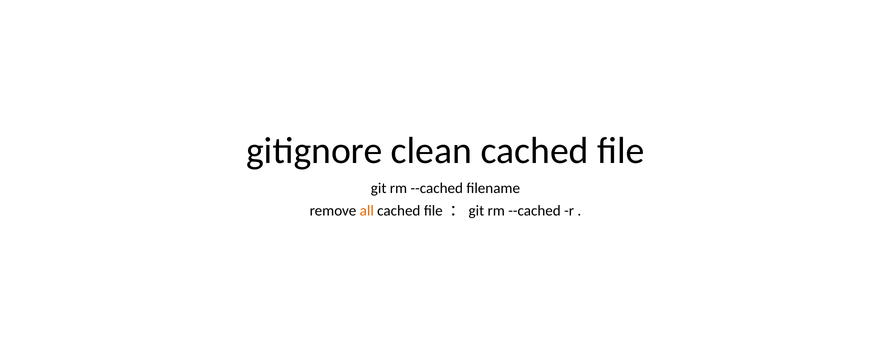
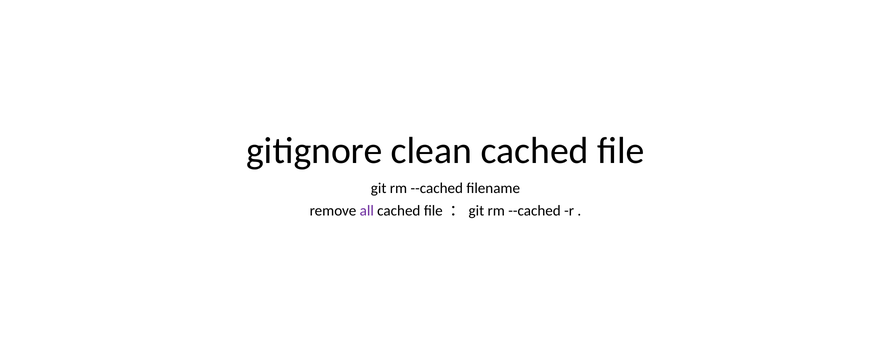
all colour: orange -> purple
